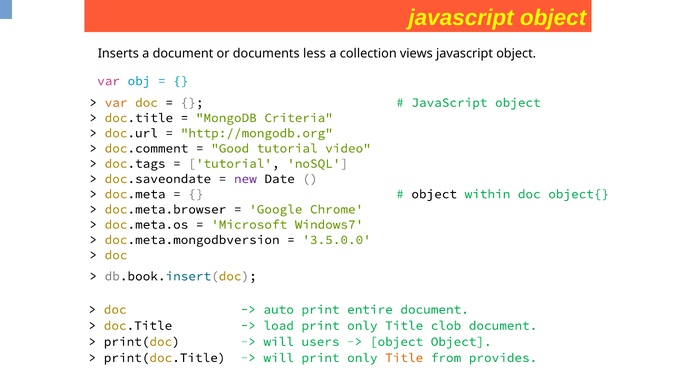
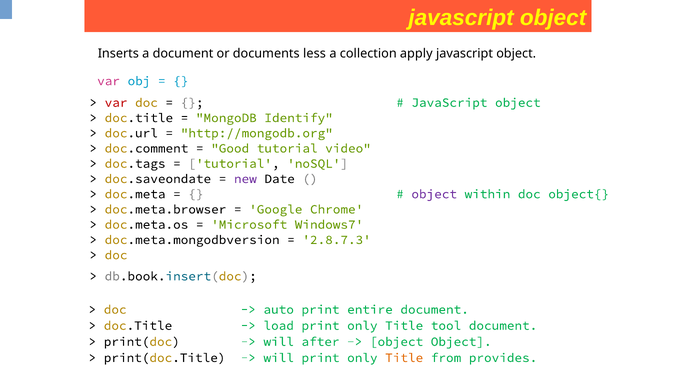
views: views -> apply
var at (116, 102) colour: orange -> red
Criteria: Criteria -> Identify
object at (434, 194) colour: black -> purple
3.5.0.0: 3.5.0.0 -> 2.8.7.3
clob: clob -> tool
users: users -> after
